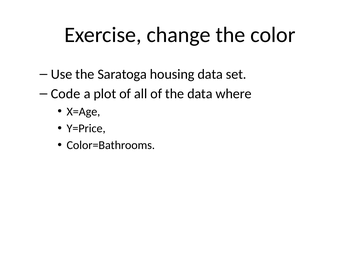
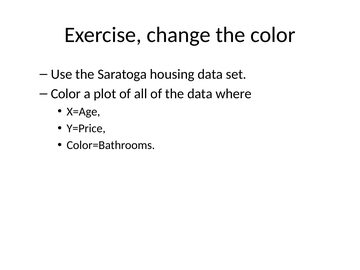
Code at (66, 94): Code -> Color
